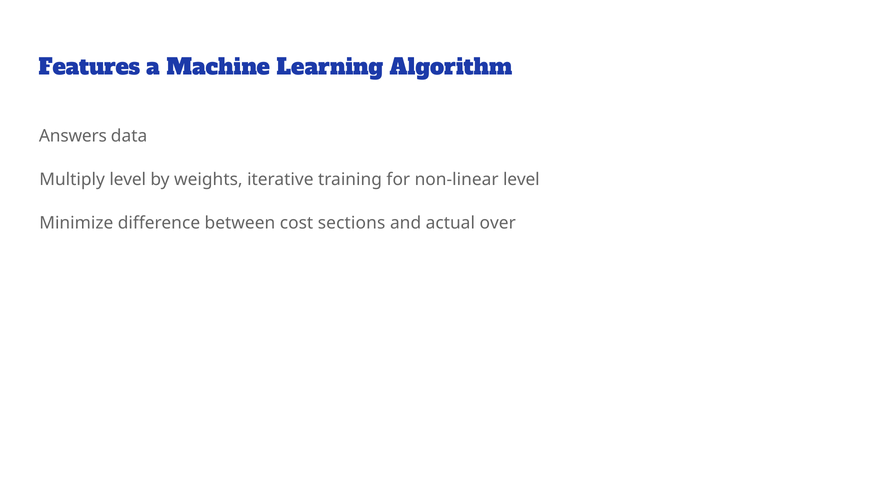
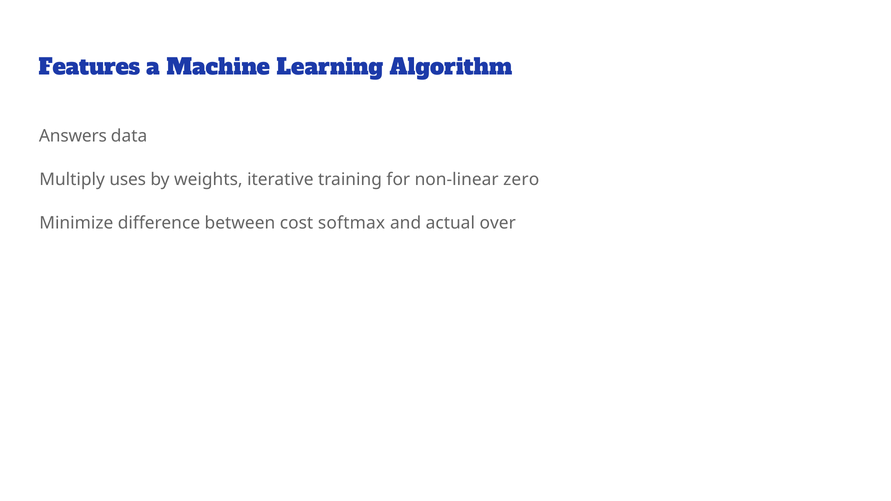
Multiply level: level -> uses
non-linear level: level -> zero
sections: sections -> softmax
